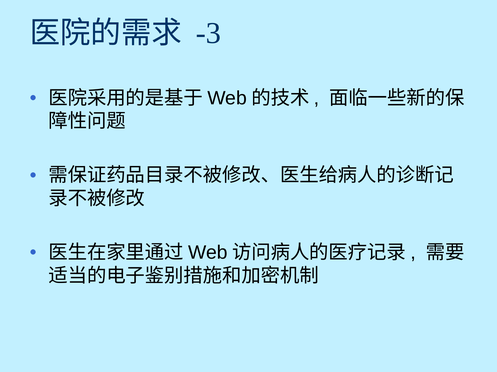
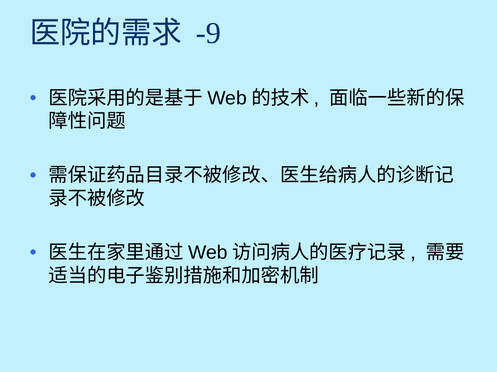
-3: -3 -> -9
